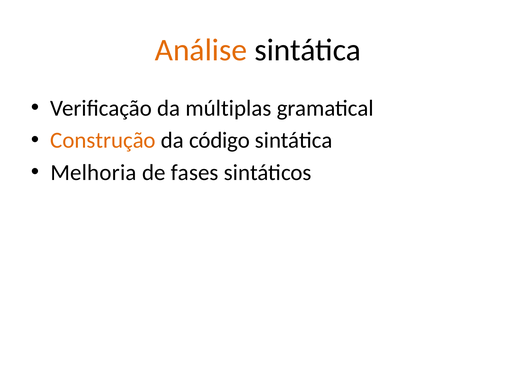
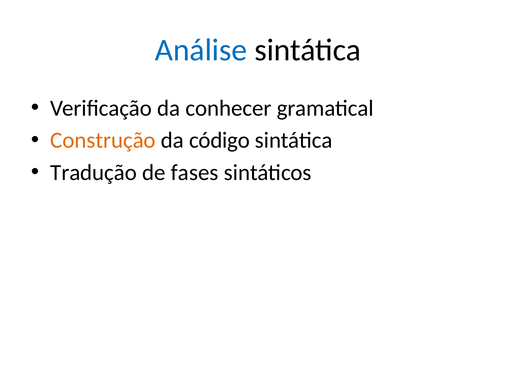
Análise colour: orange -> blue
múltiplas: múltiplas -> conhecer
Melhoria: Melhoria -> Tradução
